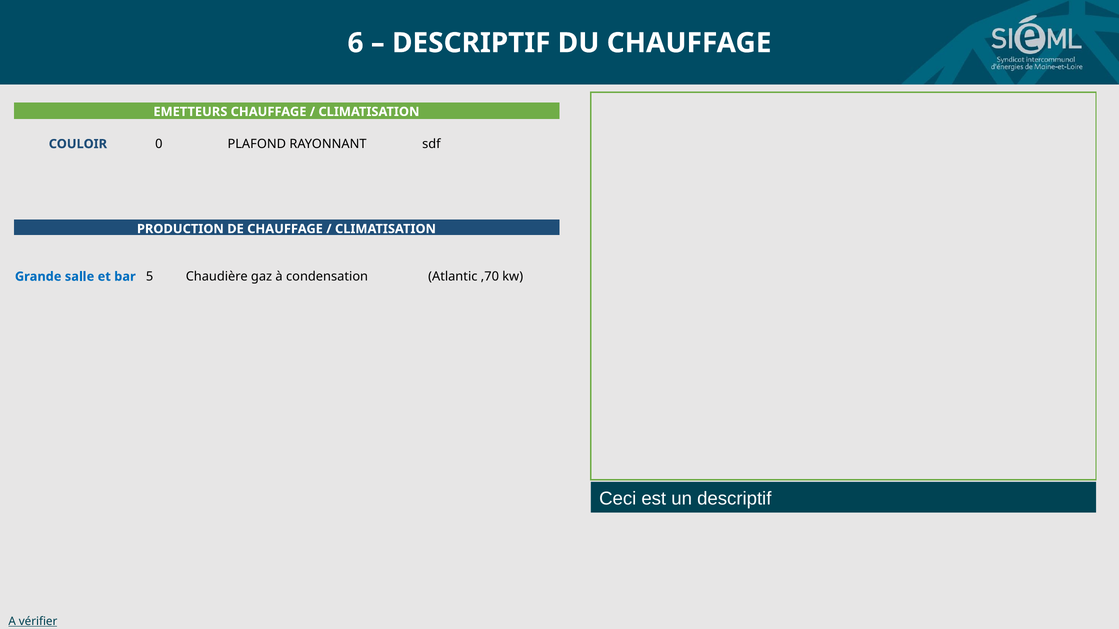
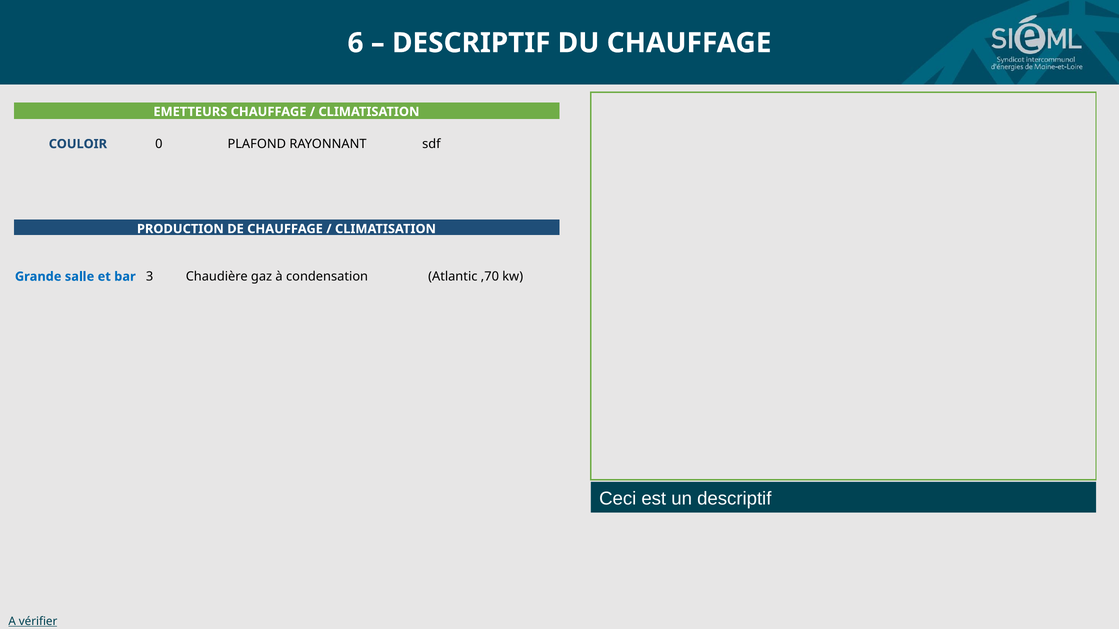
5: 5 -> 3
